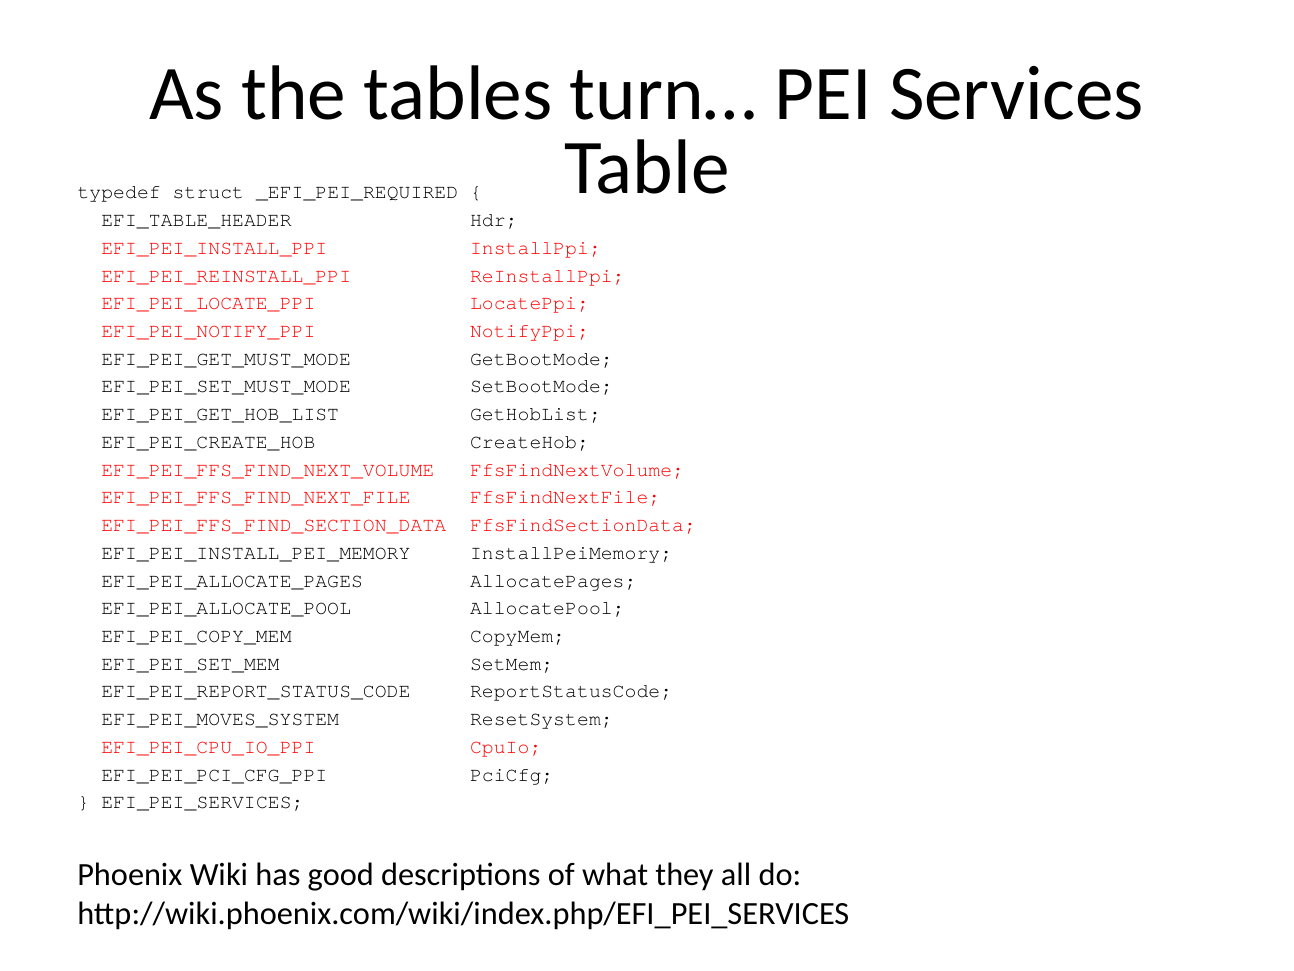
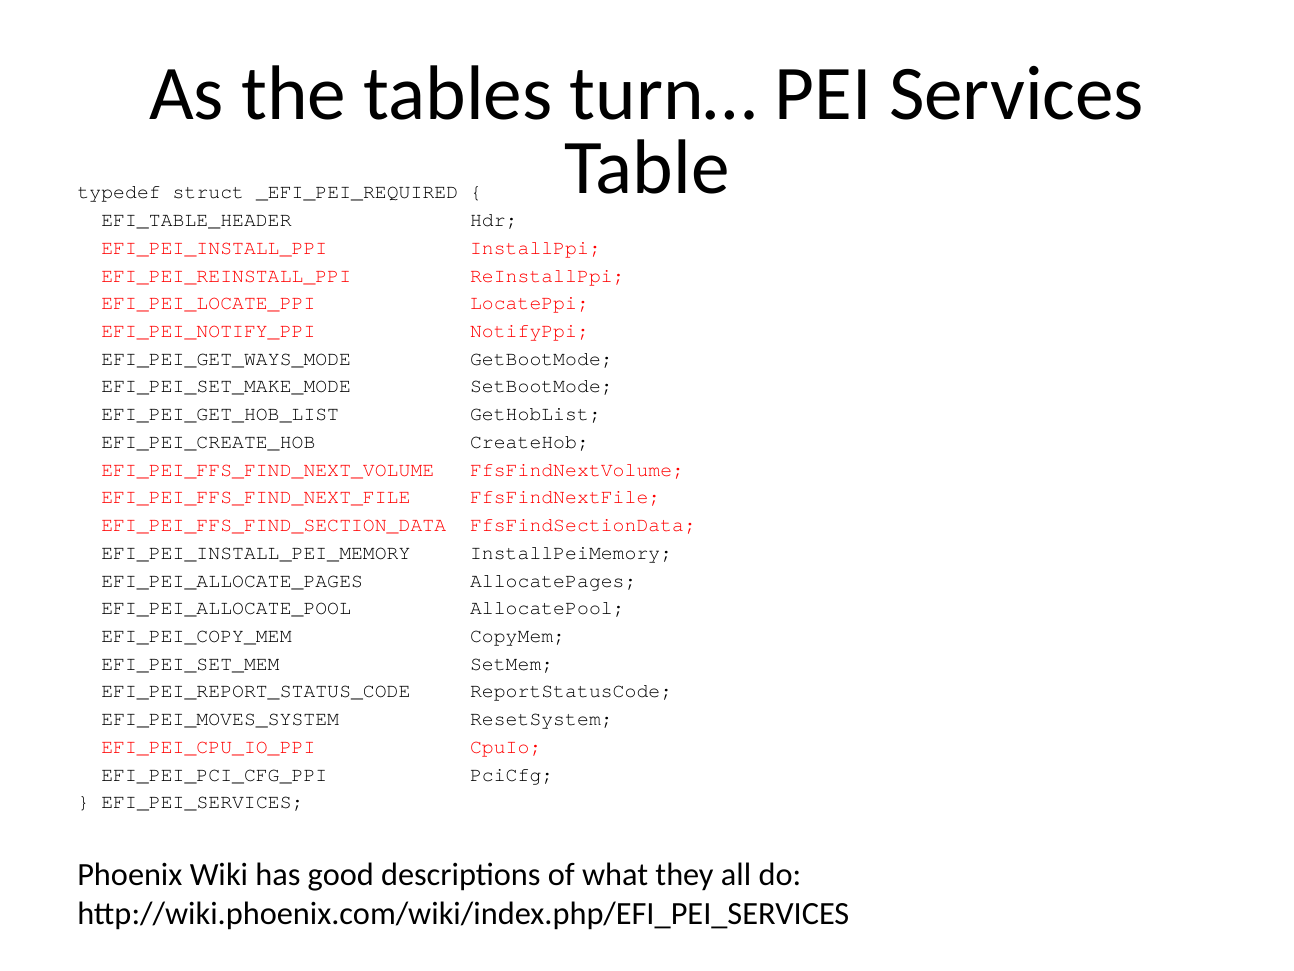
EFI_PEI_GET_MUST_MODE: EFI_PEI_GET_MUST_MODE -> EFI_PEI_GET_WAYS_MODE
EFI_PEI_SET_MUST_MODE: EFI_PEI_SET_MUST_MODE -> EFI_PEI_SET_MAKE_MODE
